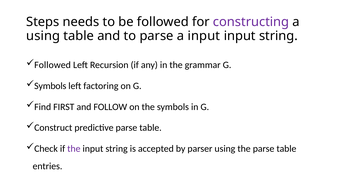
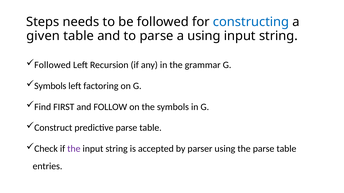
constructing colour: purple -> blue
using at (43, 36): using -> given
a input: input -> using
